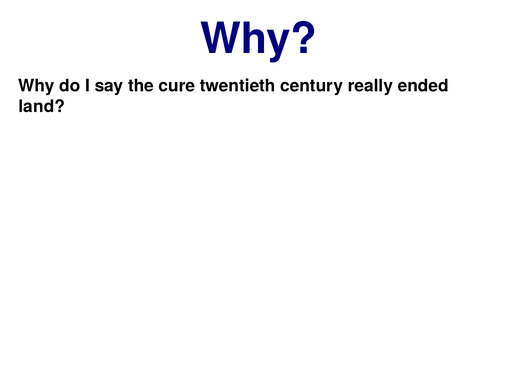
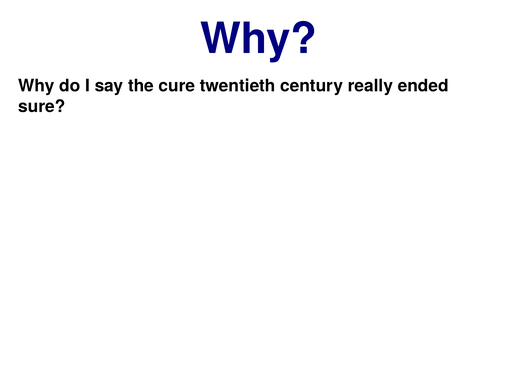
land: land -> sure
